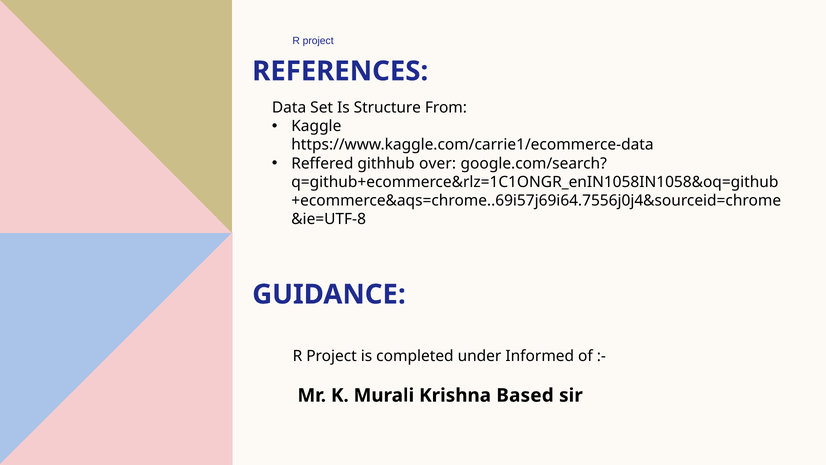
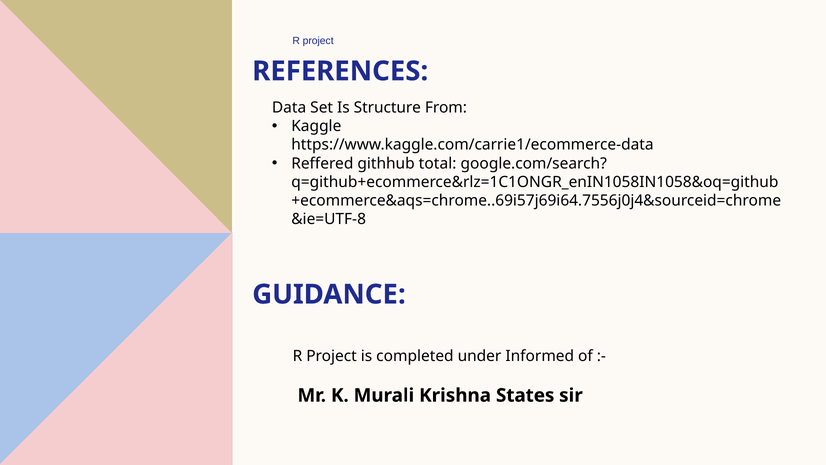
over: over -> total
Based: Based -> States
